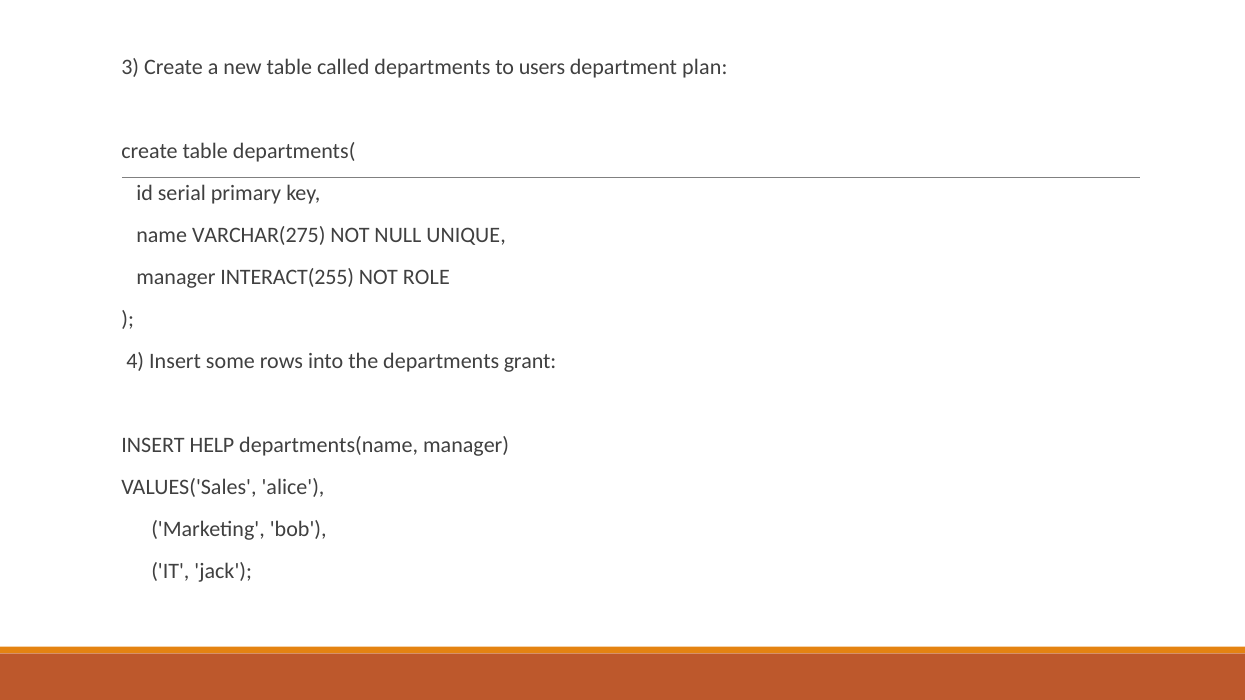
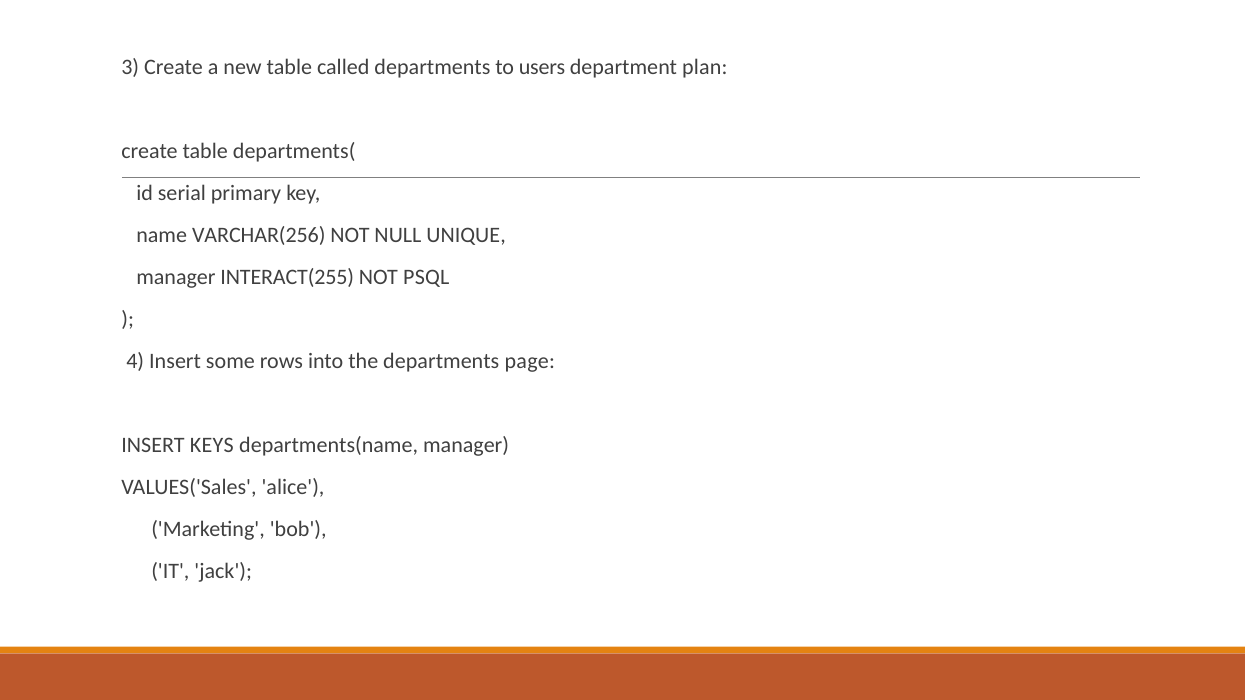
VARCHAR(275: VARCHAR(275 -> VARCHAR(256
ROLE: ROLE -> PSQL
grant: grant -> page
HELP: HELP -> KEYS
